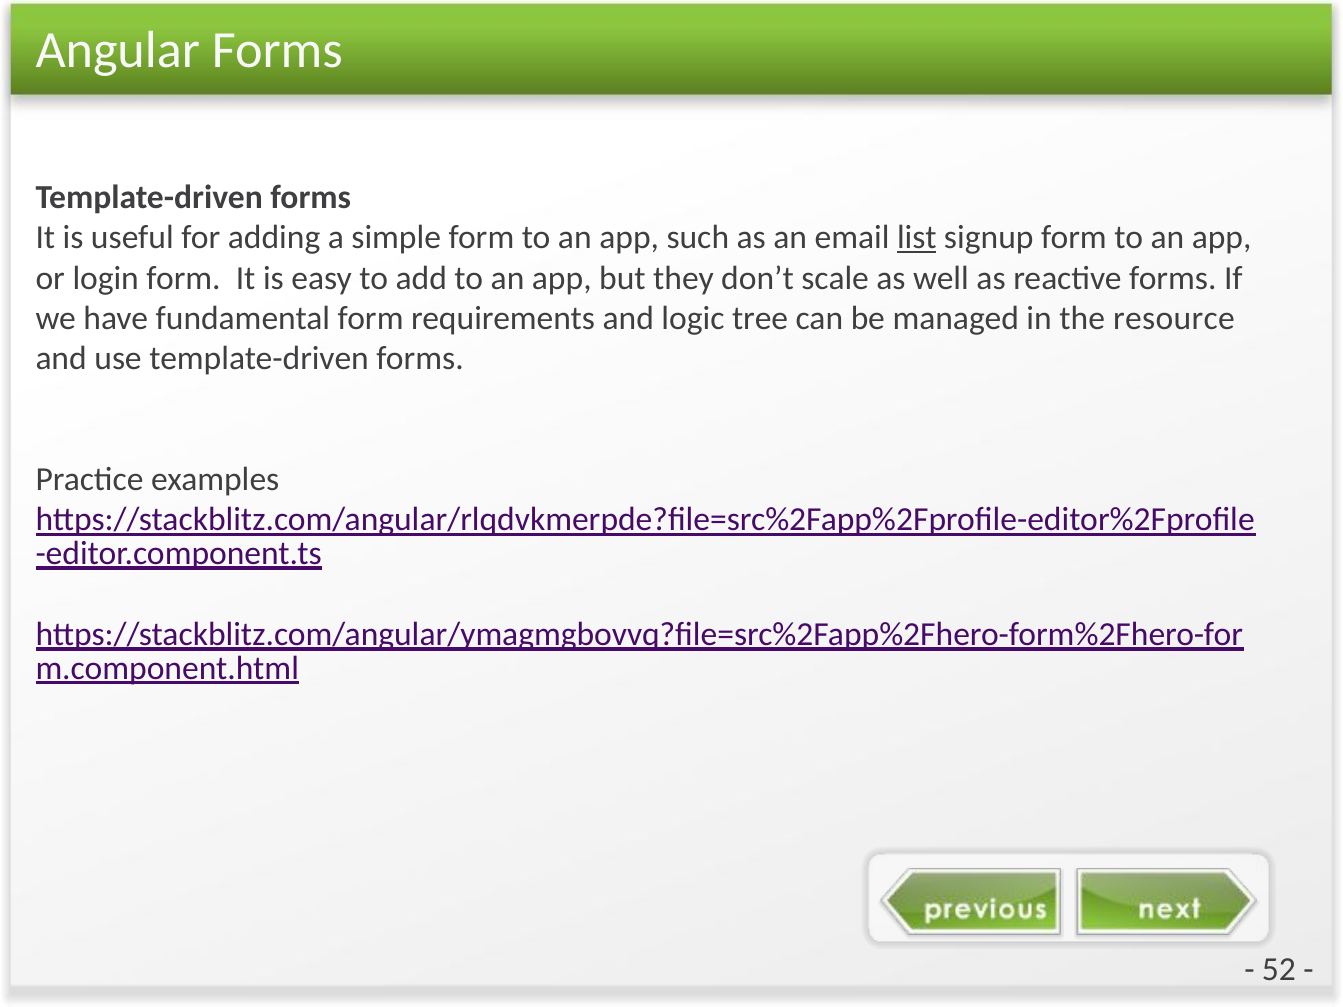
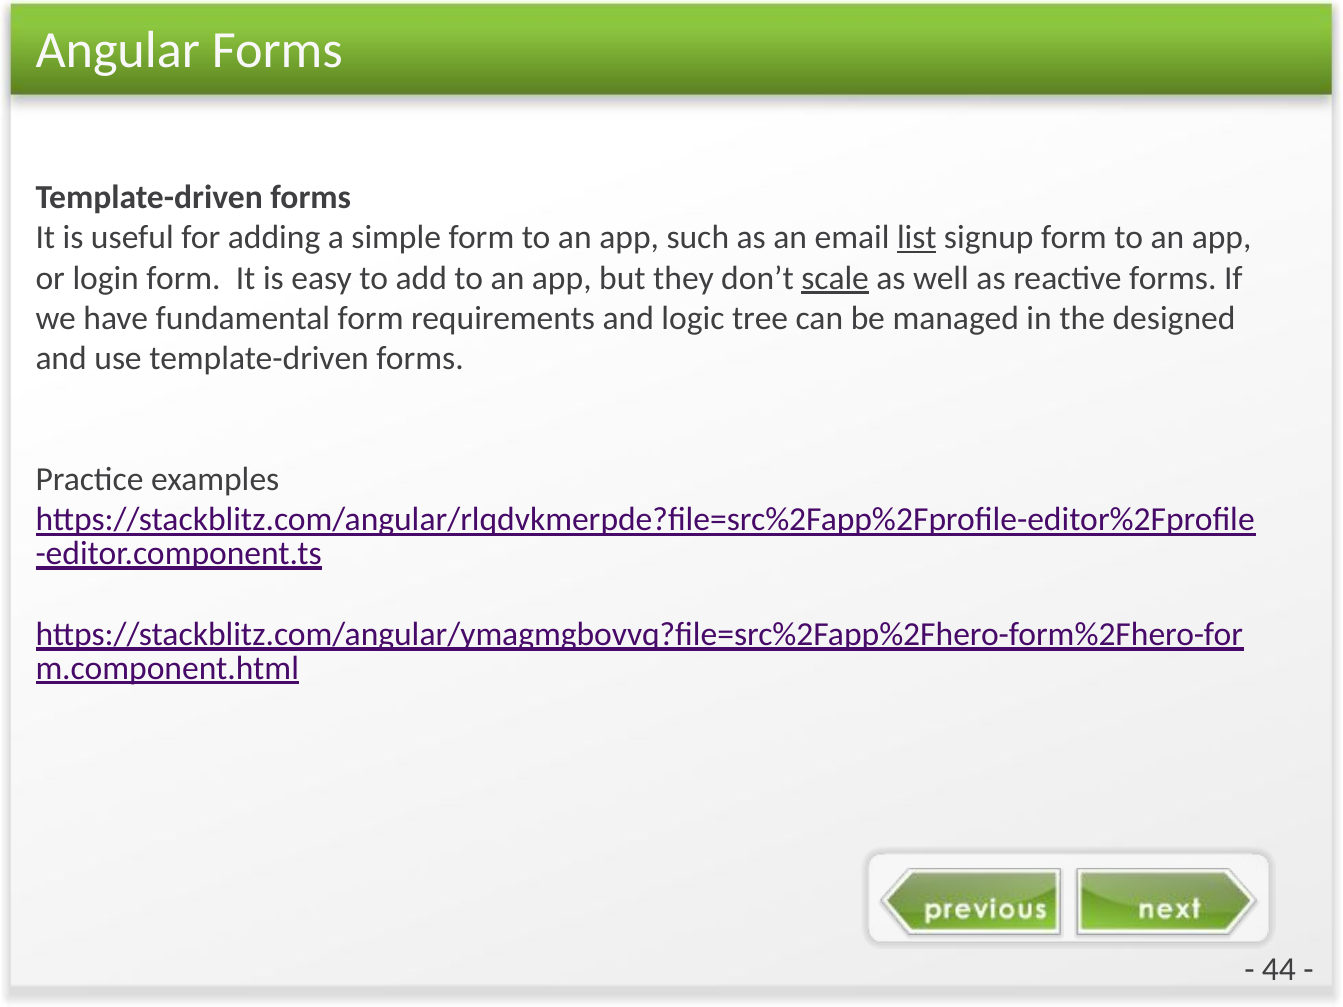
scale underline: none -> present
resource: resource -> designed
52: 52 -> 44
